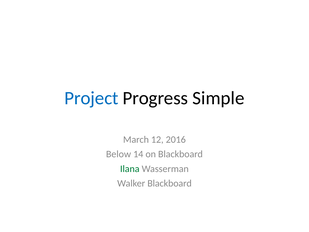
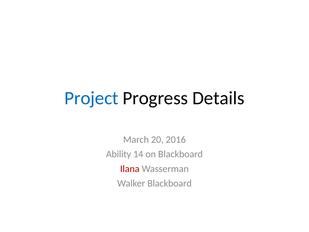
Simple: Simple -> Details
12: 12 -> 20
Below: Below -> Ability
Ilana colour: green -> red
